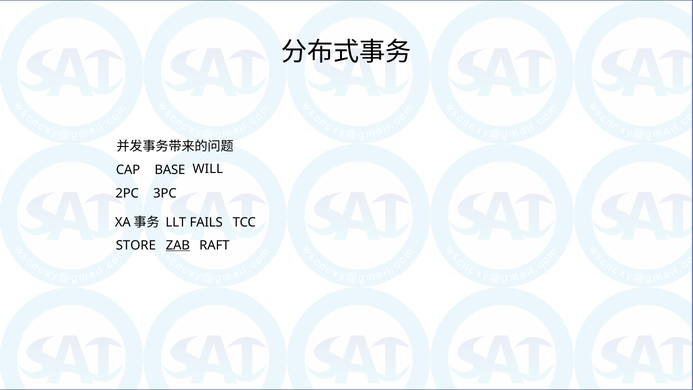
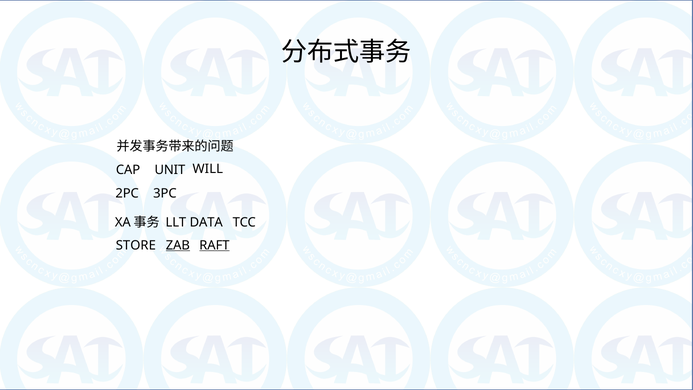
BASE: BASE -> UNIT
FAILS: FAILS -> DATA
RAFT underline: none -> present
